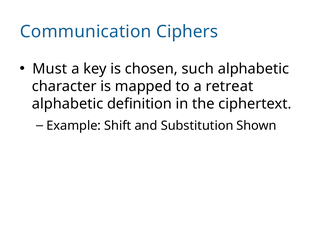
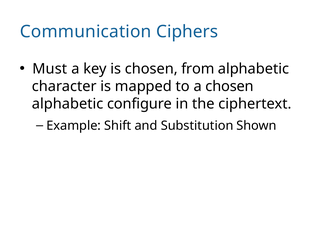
such: such -> from
a retreat: retreat -> chosen
definition: definition -> configure
